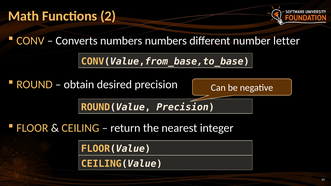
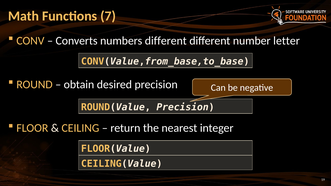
2: 2 -> 7
numbers numbers: numbers -> different
